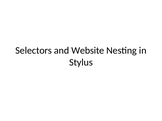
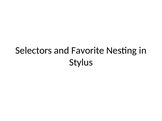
Website: Website -> Favorite
